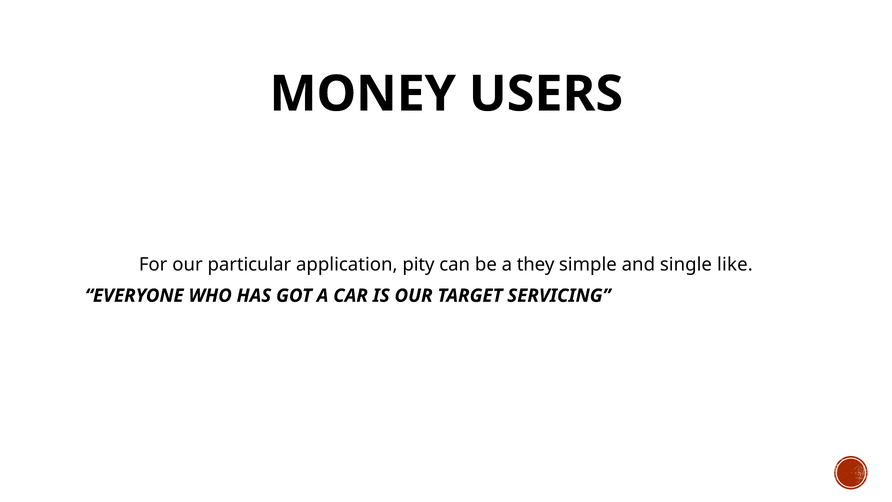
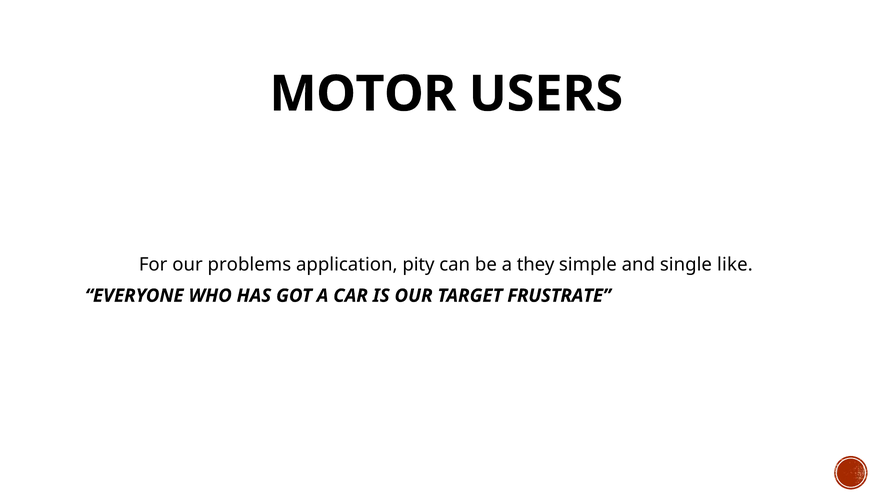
MONEY: MONEY -> MOTOR
particular: particular -> problems
SERVICING: SERVICING -> FRUSTRATE
